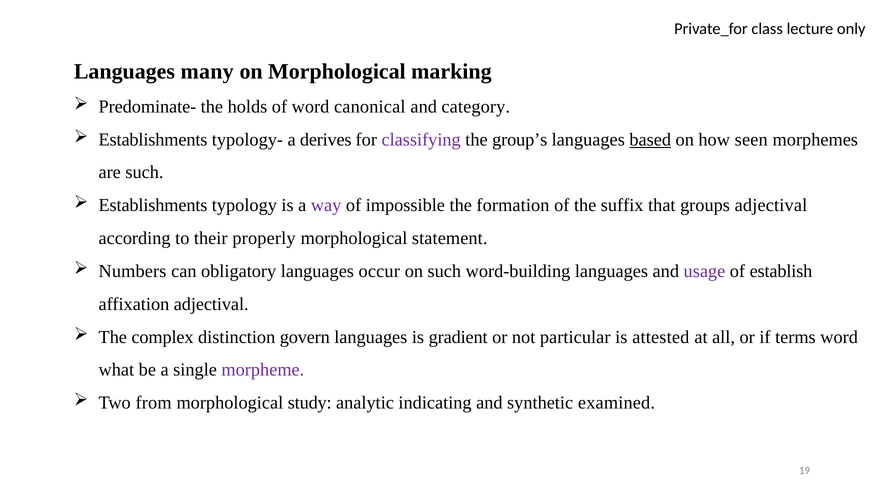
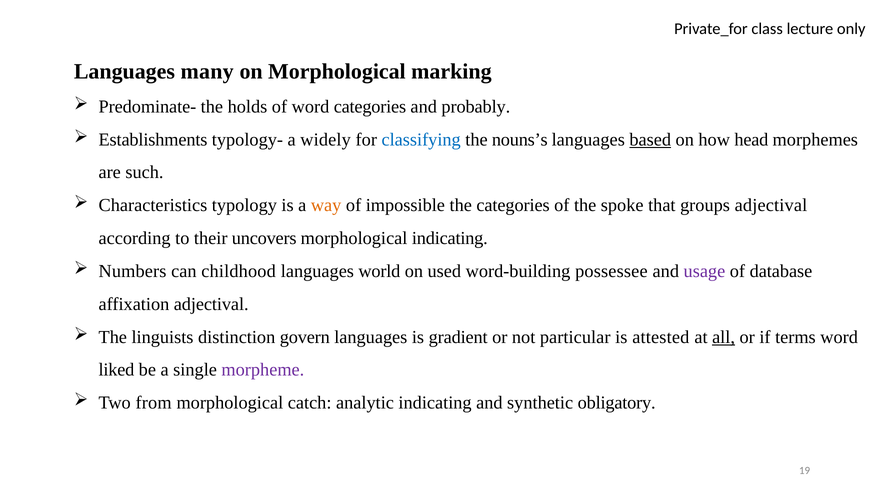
word canonical: canonical -> categories
category: category -> probably
derives: derives -> widely
classifying colour: purple -> blue
group’s: group’s -> nouns’s
seen: seen -> head
Establishments at (153, 205): Establishments -> Characteristics
way colour: purple -> orange
the formation: formation -> categories
suffix: suffix -> spoke
properly: properly -> uncovers
morphological statement: statement -> indicating
obligatory: obligatory -> childhood
occur: occur -> world
on such: such -> used
word-building languages: languages -> possessee
establish: establish -> database
complex: complex -> linguists
all underline: none -> present
what: what -> liked
study: study -> catch
examined: examined -> obligatory
